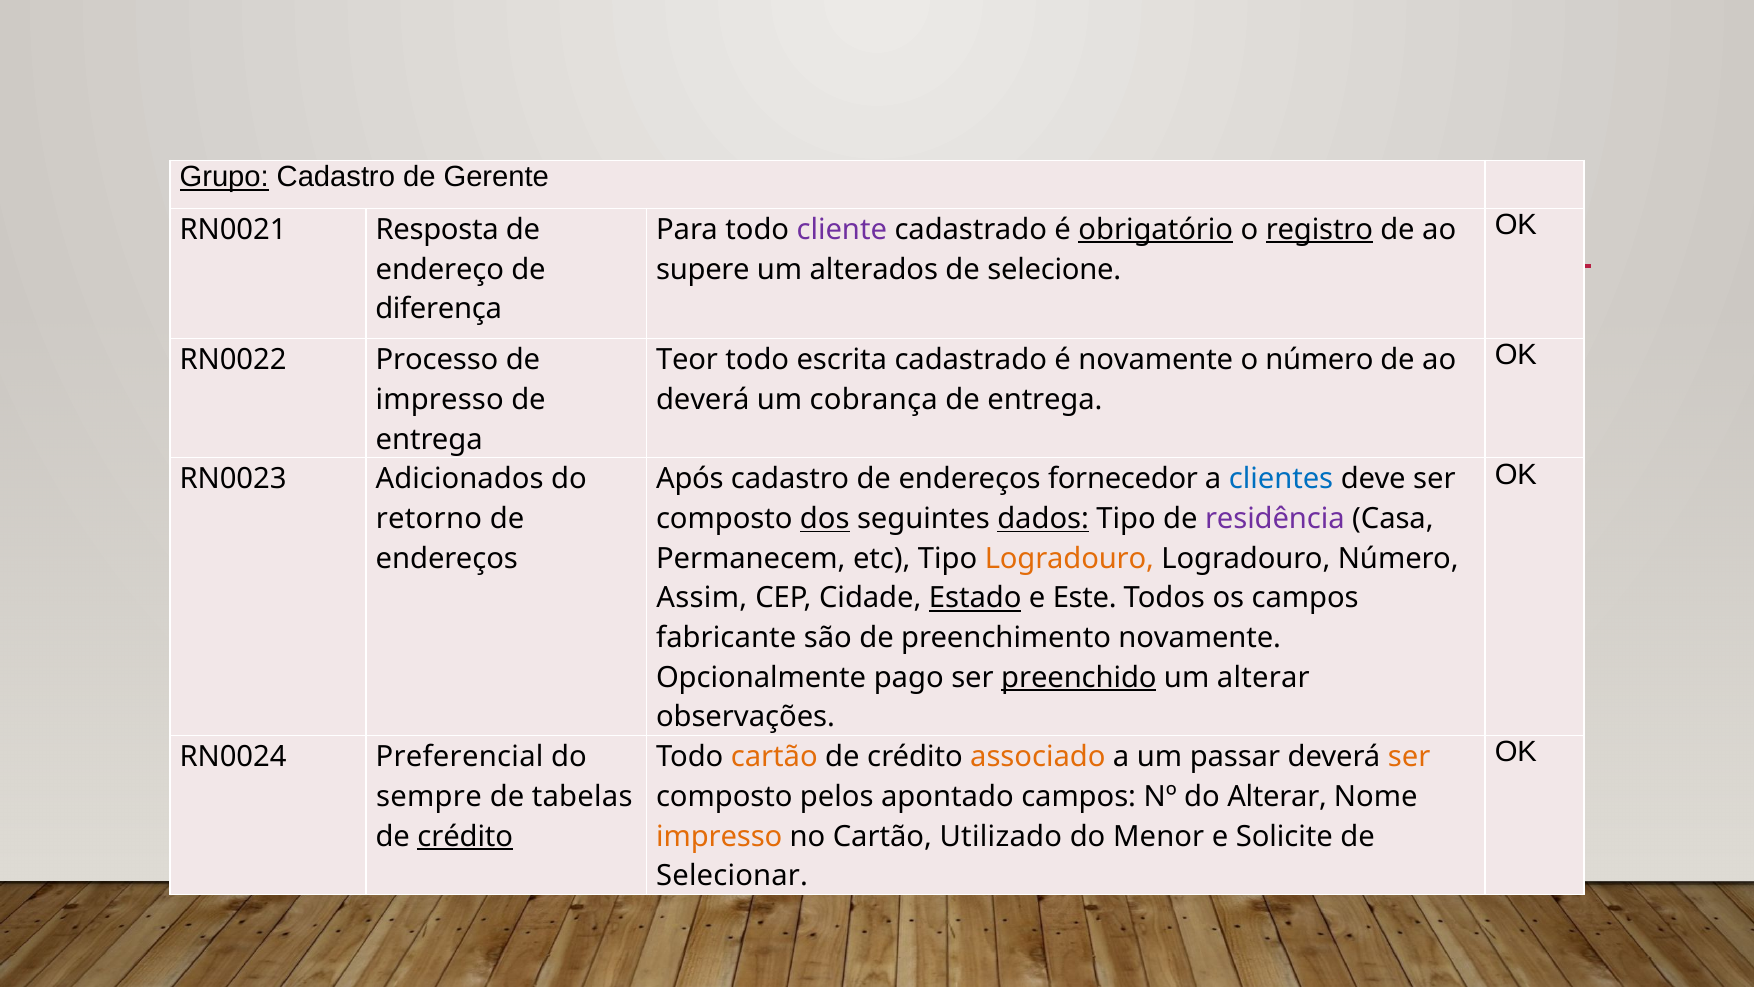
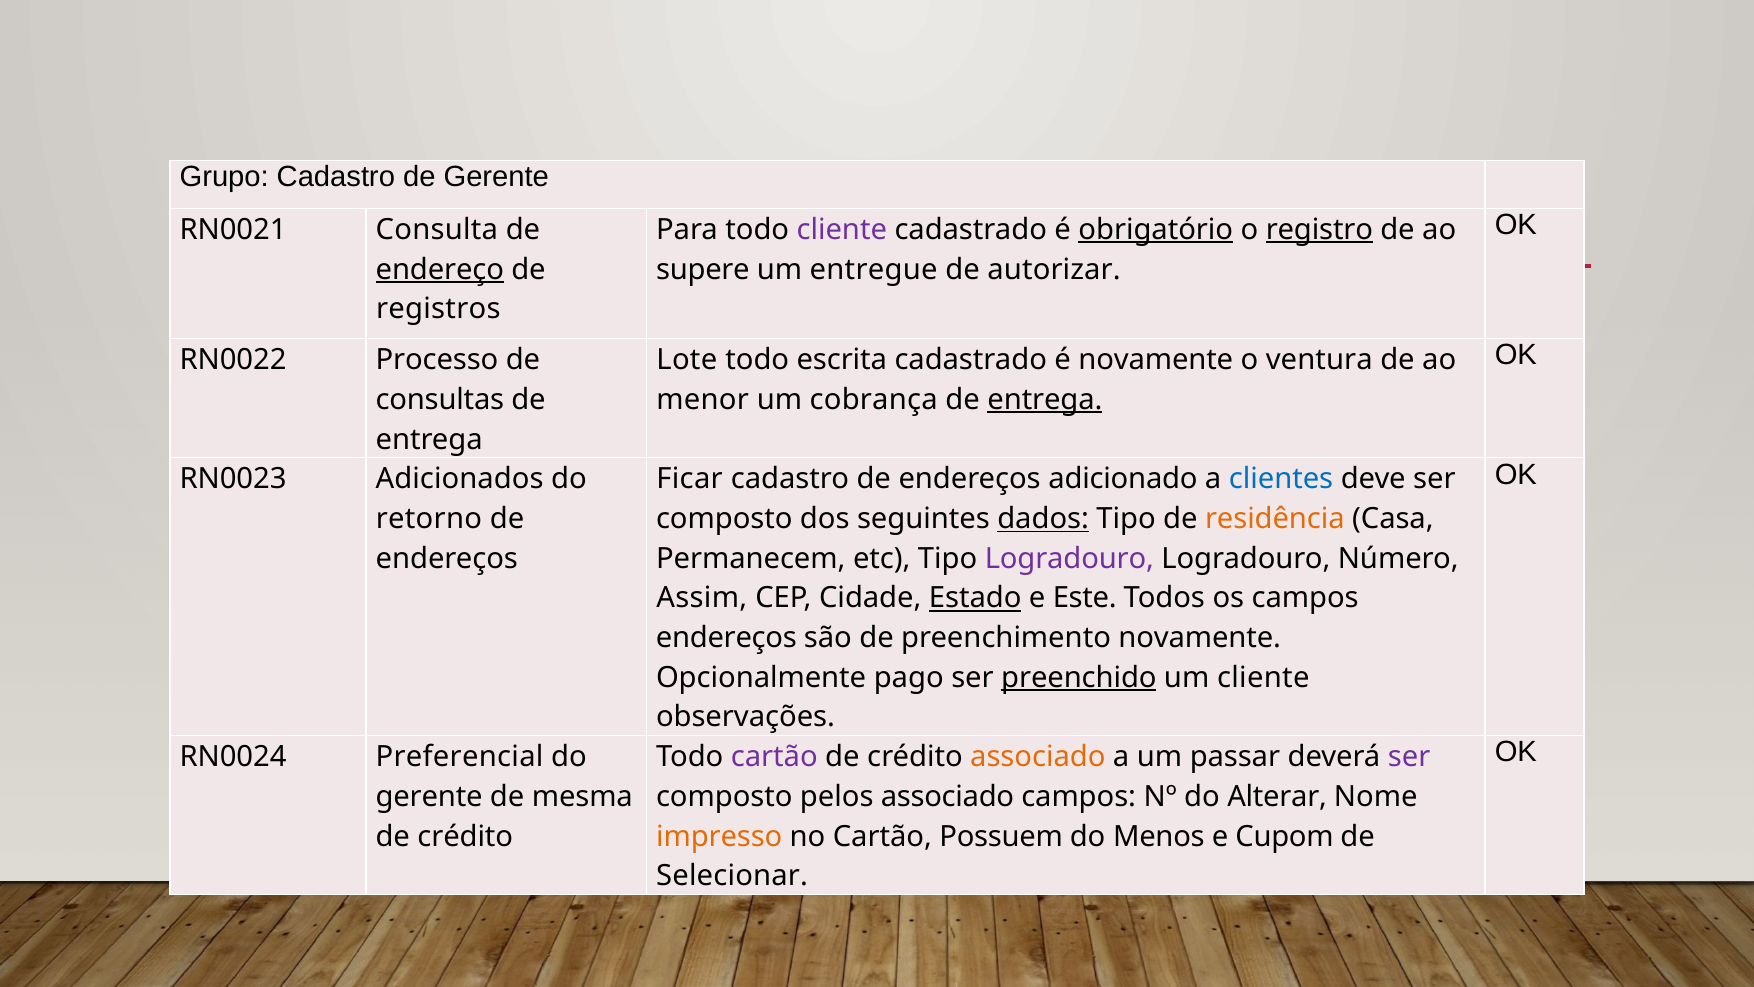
Grupo underline: present -> none
Resposta: Resposta -> Consulta
endereço underline: none -> present
alterados: alterados -> entregue
selecione: selecione -> autorizar
diferença: diferença -> registros
Teor: Teor -> Lote
o número: número -> ventura
impresso at (440, 400): impresso -> consultas
deverá at (703, 400): deverá -> menor
entrega at (1045, 400) underline: none -> present
Após: Após -> Ficar
fornecedor: fornecedor -> adicionado
dos underline: present -> none
residência colour: purple -> orange
Logradouro at (1069, 558) colour: orange -> purple
fabricante at (726, 638): fabricante -> endereços
um alterar: alterar -> cliente
cartão at (774, 757) colour: orange -> purple
ser at (1409, 757) colour: orange -> purple
sempre at (429, 796): sempre -> gerente
tabelas: tabelas -> mesma
pelos apontado: apontado -> associado
crédito at (465, 836) underline: present -> none
Utilizado: Utilizado -> Possuem
Menor: Menor -> Menos
Solicite: Solicite -> Cupom
